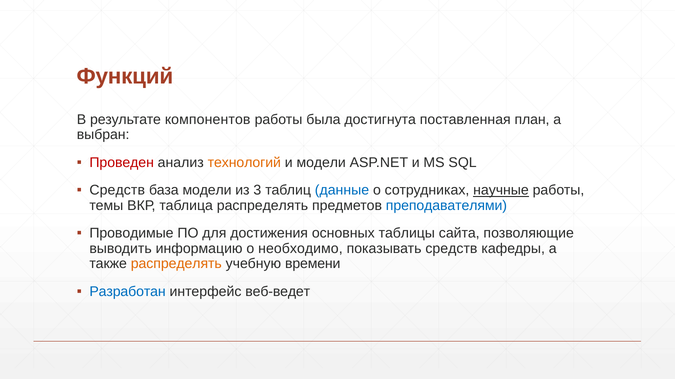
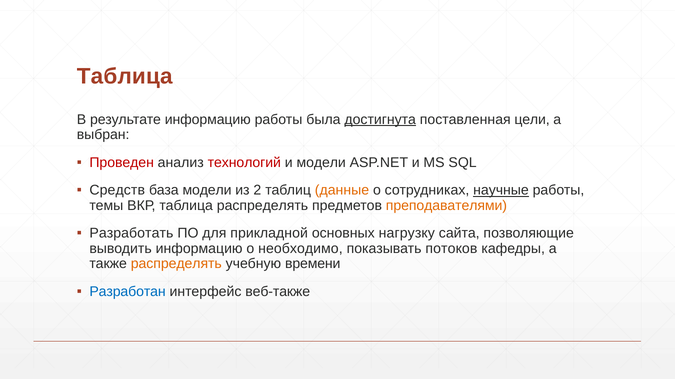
Функций at (125, 76): Функций -> Таблица
результате компонентов: компонентов -> информацию
достигнута underline: none -> present
план: план -> цели
технологий colour: orange -> red
3: 3 -> 2
данные colour: blue -> orange
преподавателями colour: blue -> orange
Проводимые: Проводимые -> Разработать
достижения: достижения -> прикладной
таблицы: таблицы -> нагрузку
показывать средств: средств -> потоков
веб-ведет: веб-ведет -> веб-также
